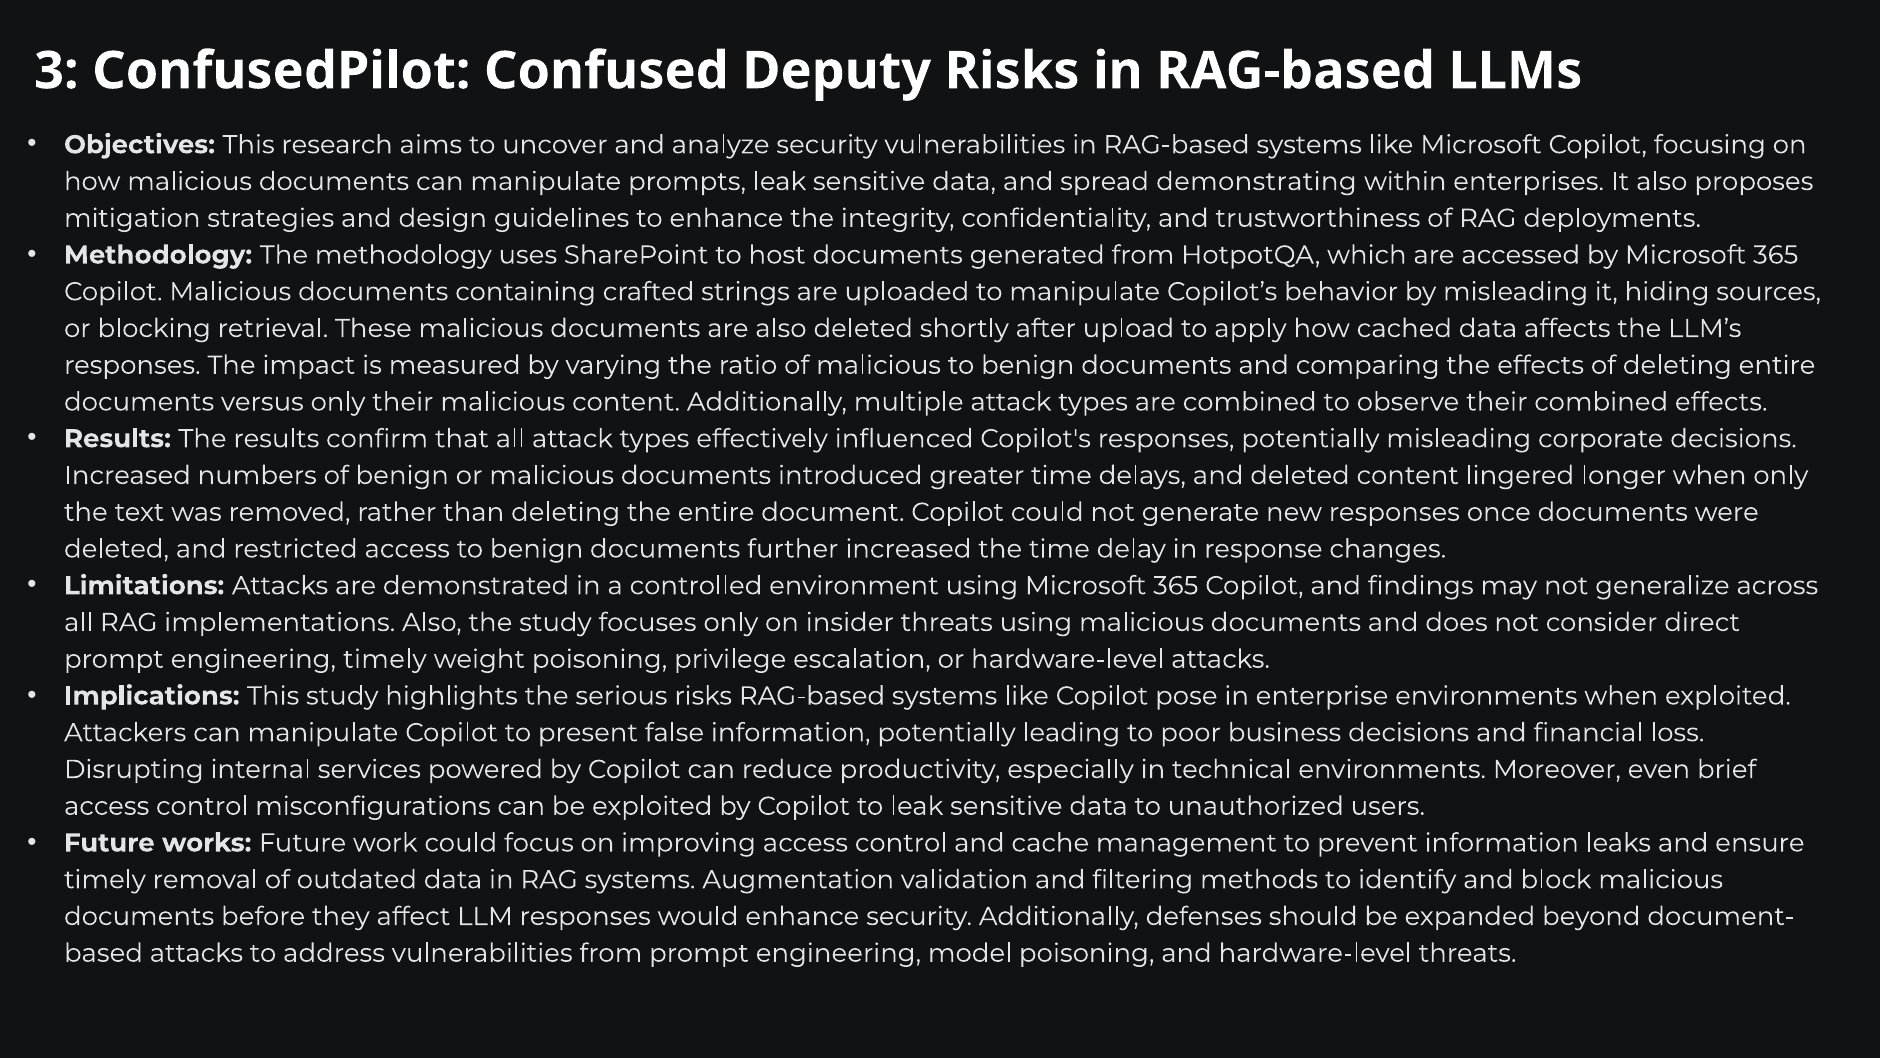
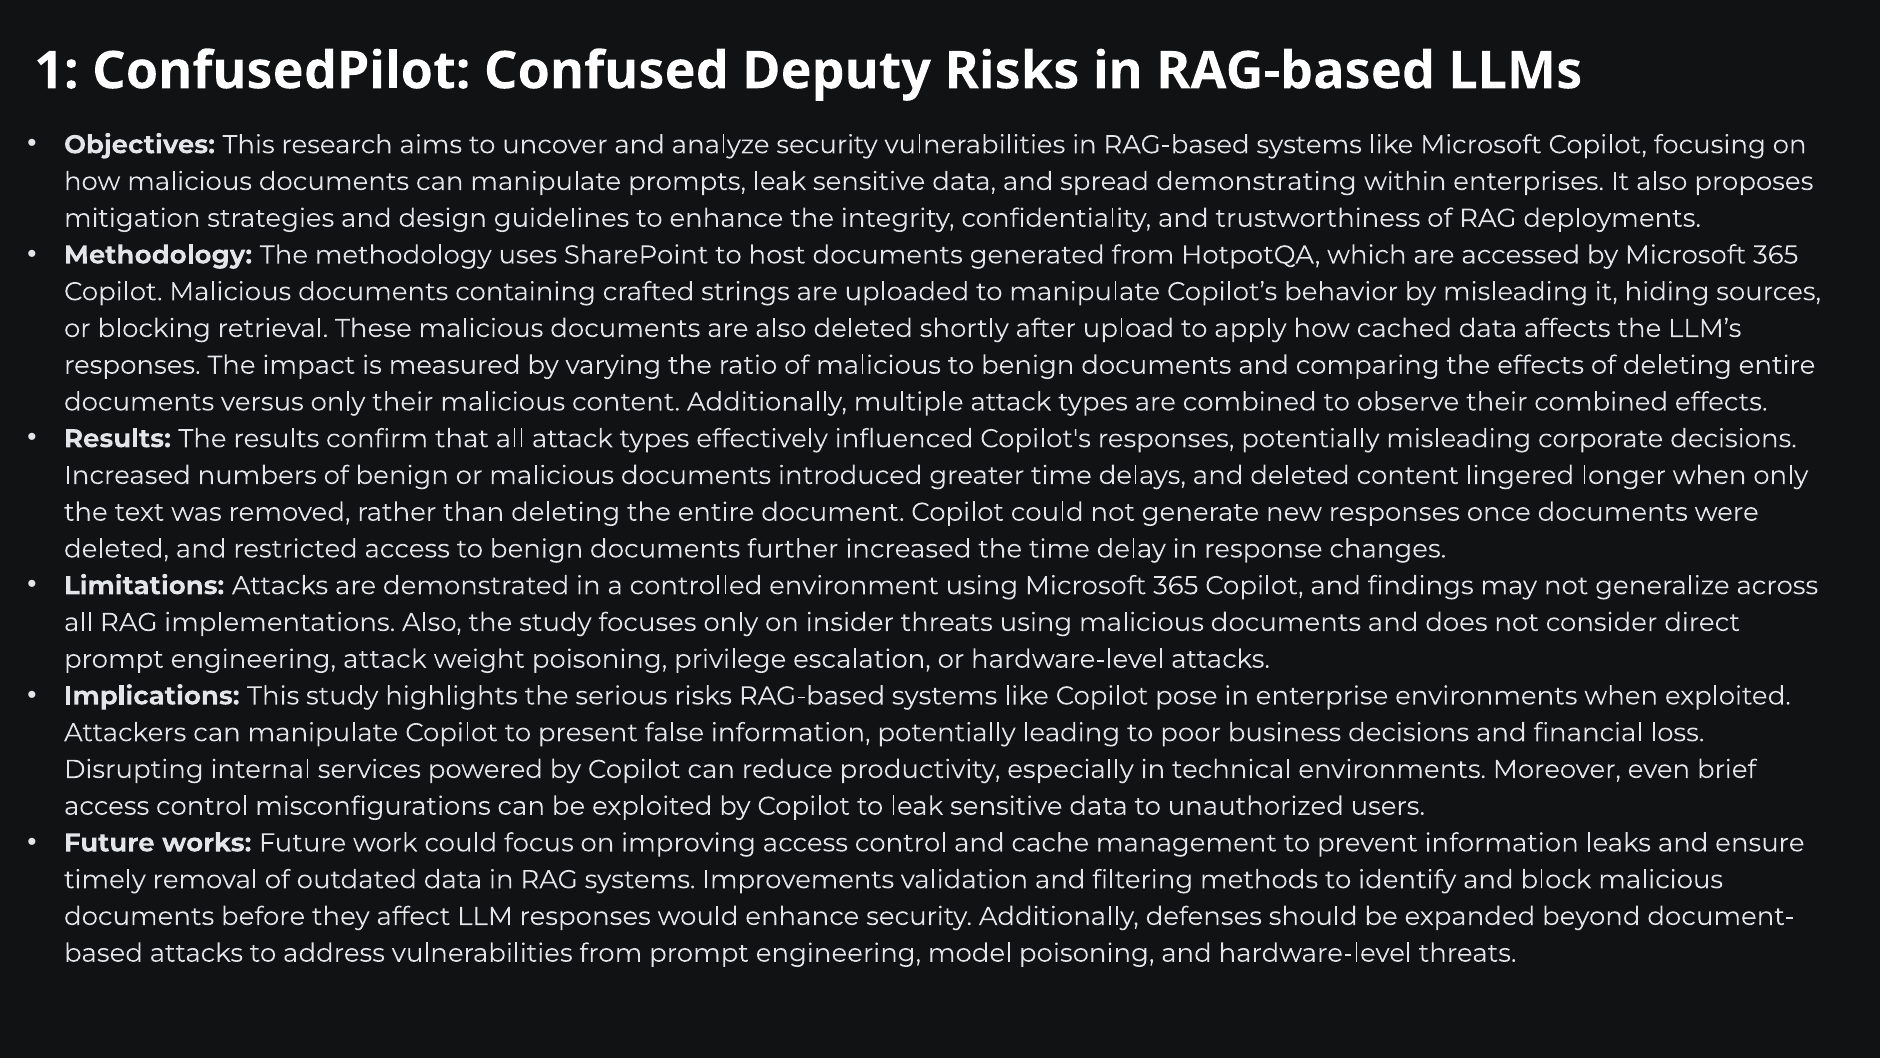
3: 3 -> 1
engineering timely: timely -> attack
Augmentation: Augmentation -> Improvements
